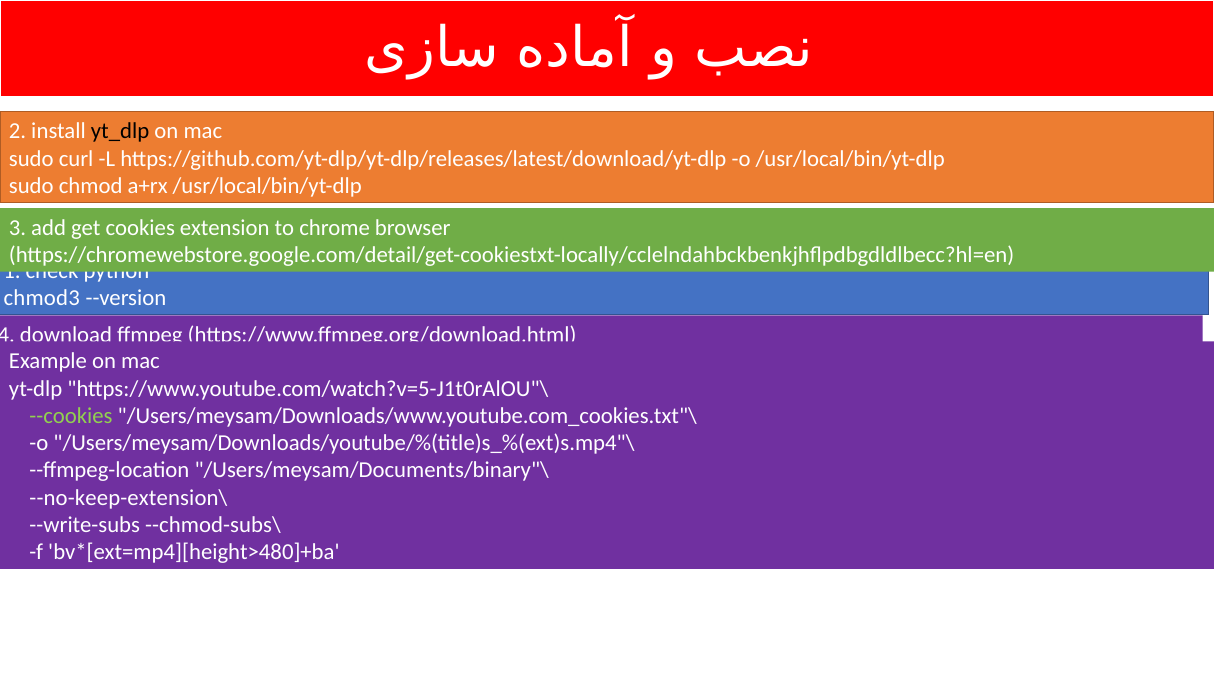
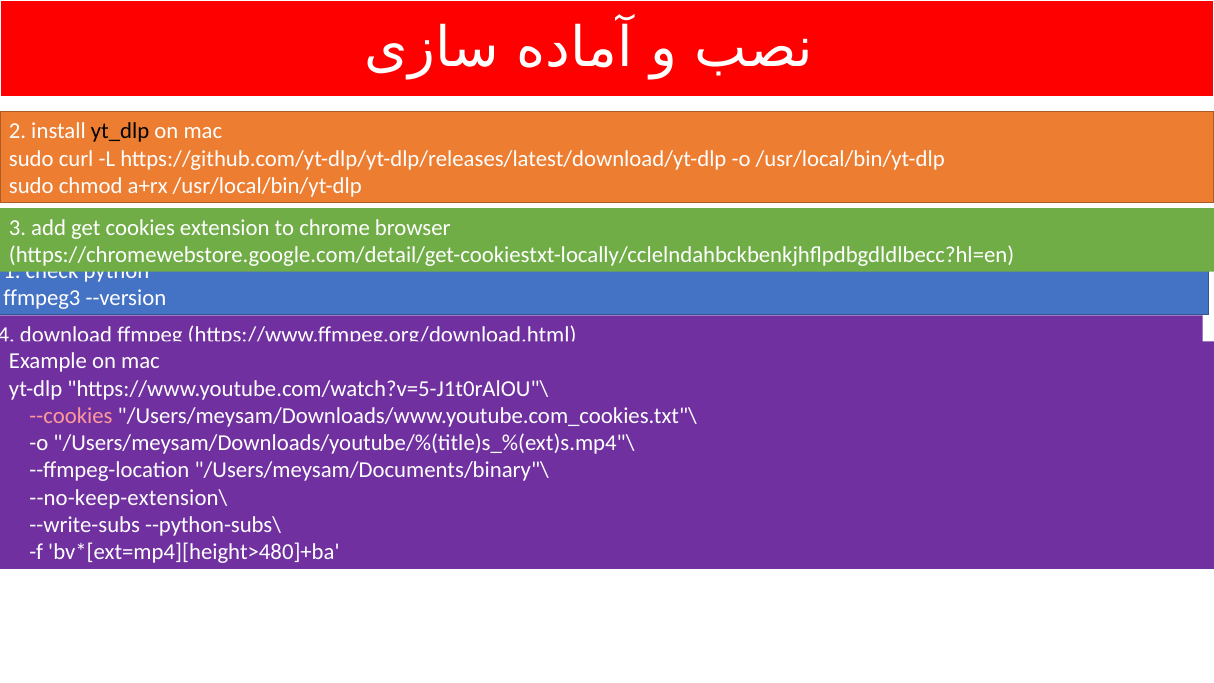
chmod3: chmod3 -> ffmpeg3
--cookies colour: light green -> pink
--chmod-subs\: --chmod-subs\ -> --python-subs\
